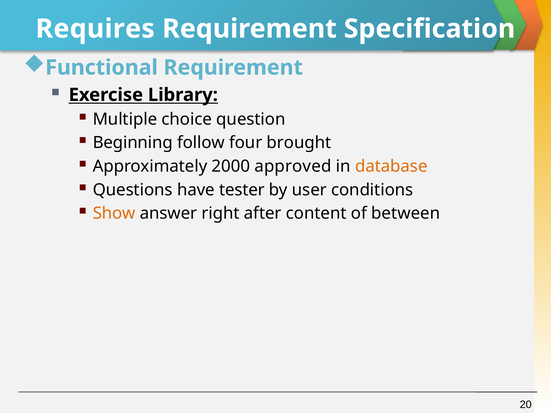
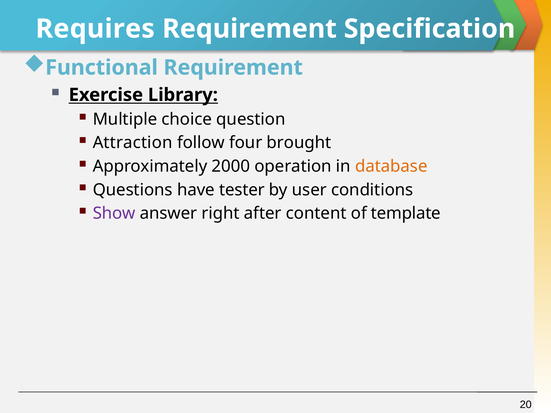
Beginning: Beginning -> Attraction
approved: approved -> operation
Show colour: orange -> purple
between: between -> template
